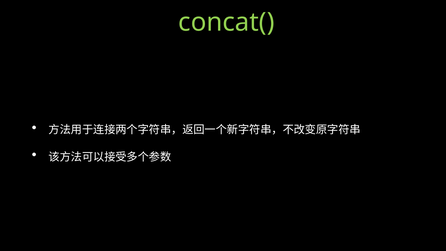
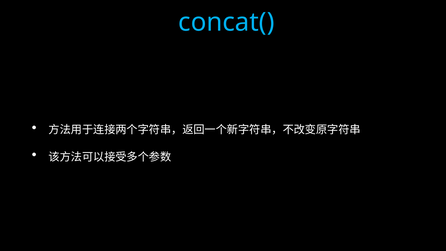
concat( colour: light green -> light blue
